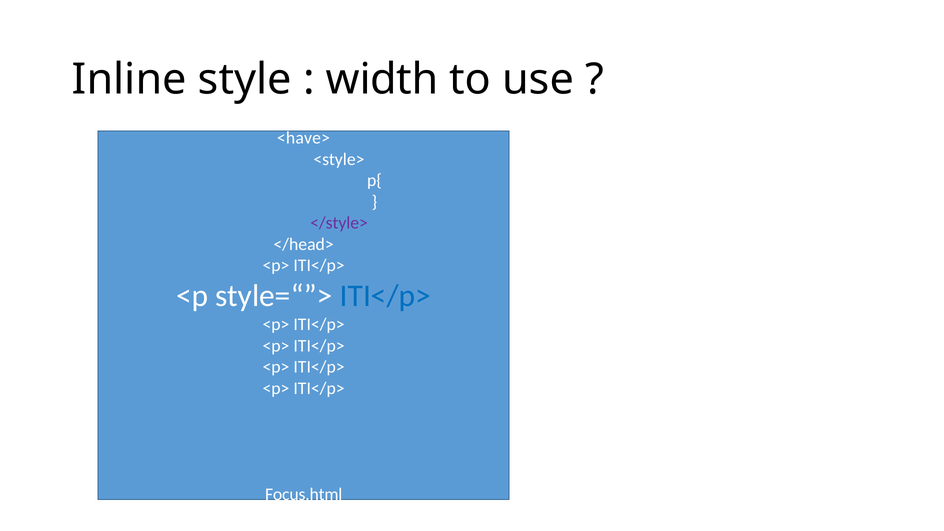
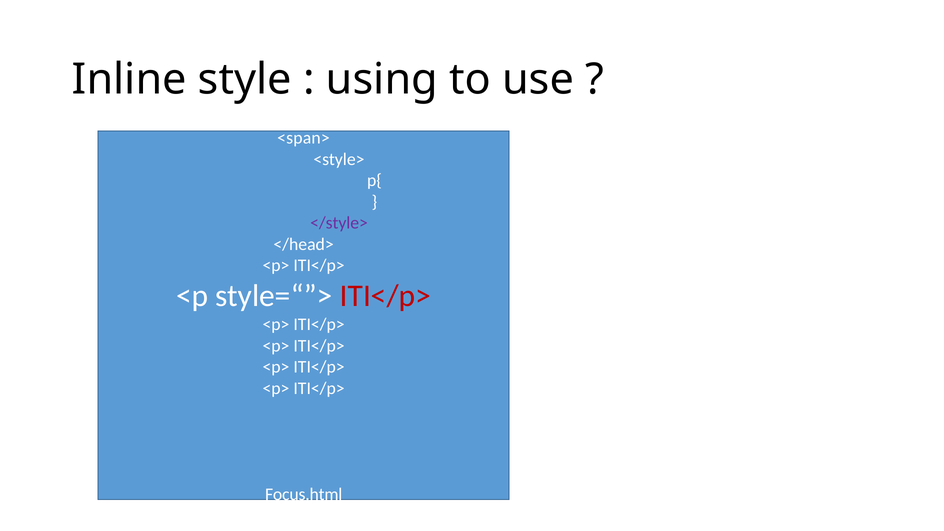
width: width -> using
<have>: <have> -> <span>
ITI</p> at (385, 296) colour: blue -> red
